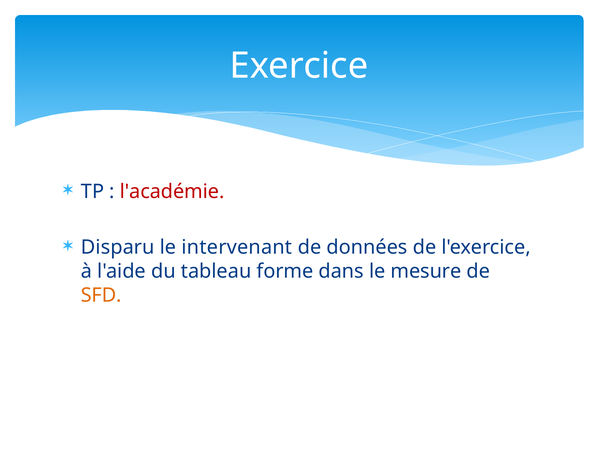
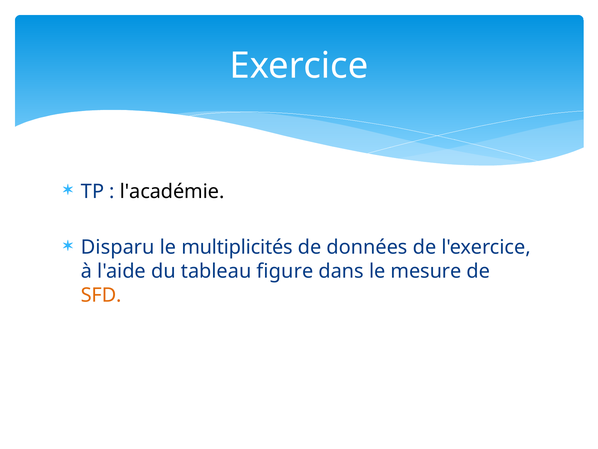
l'académie colour: red -> black
intervenant: intervenant -> multiplicités
forme: forme -> figure
